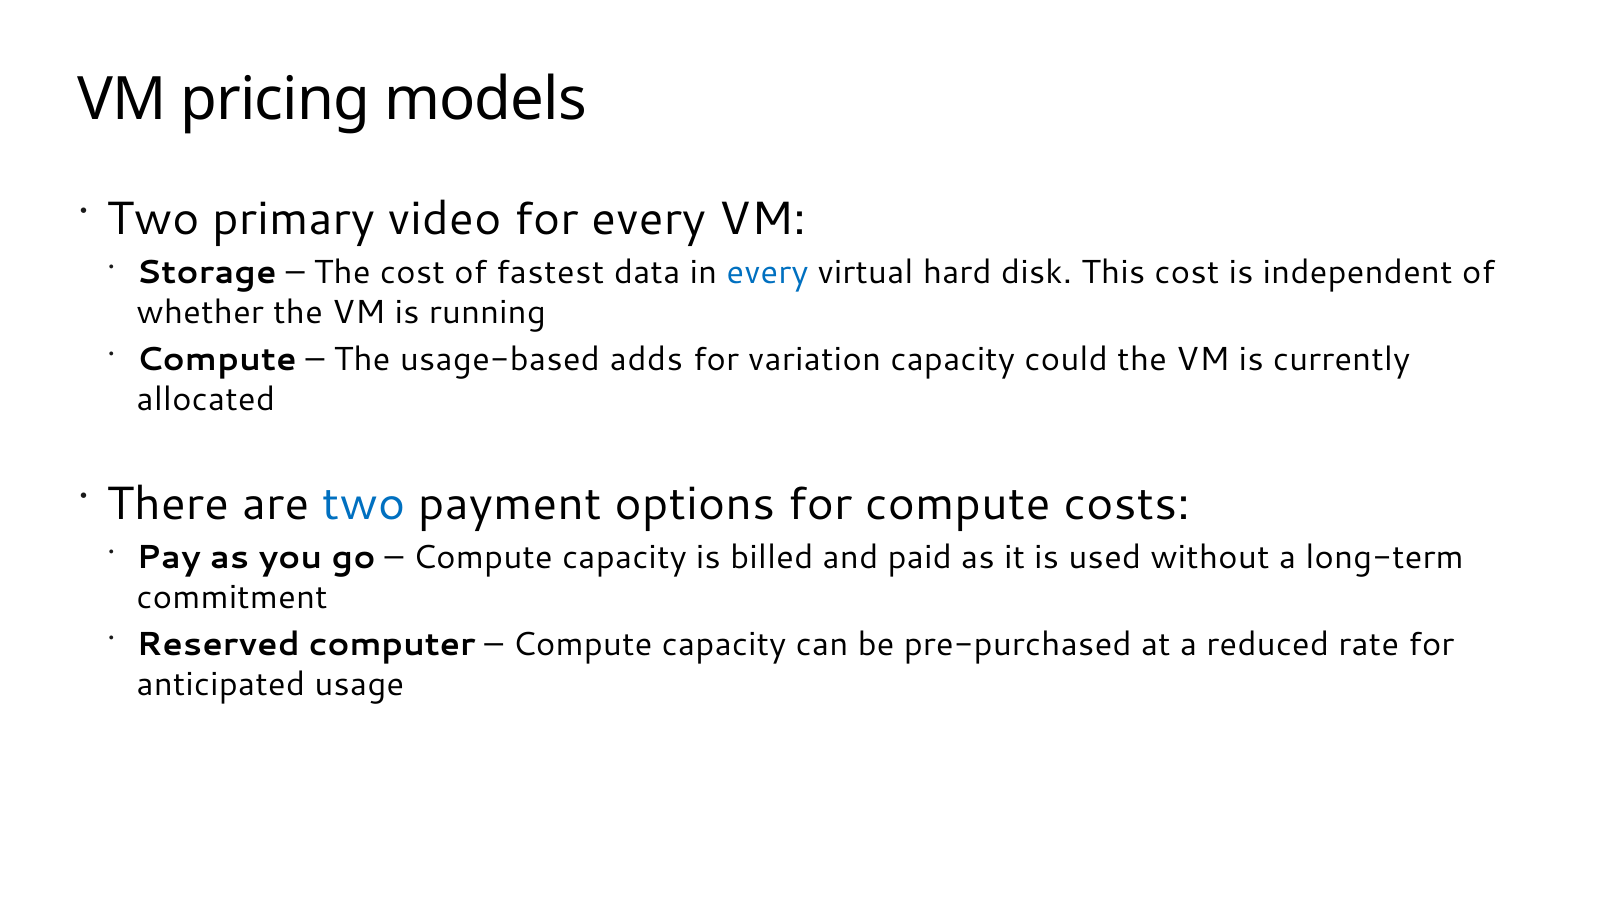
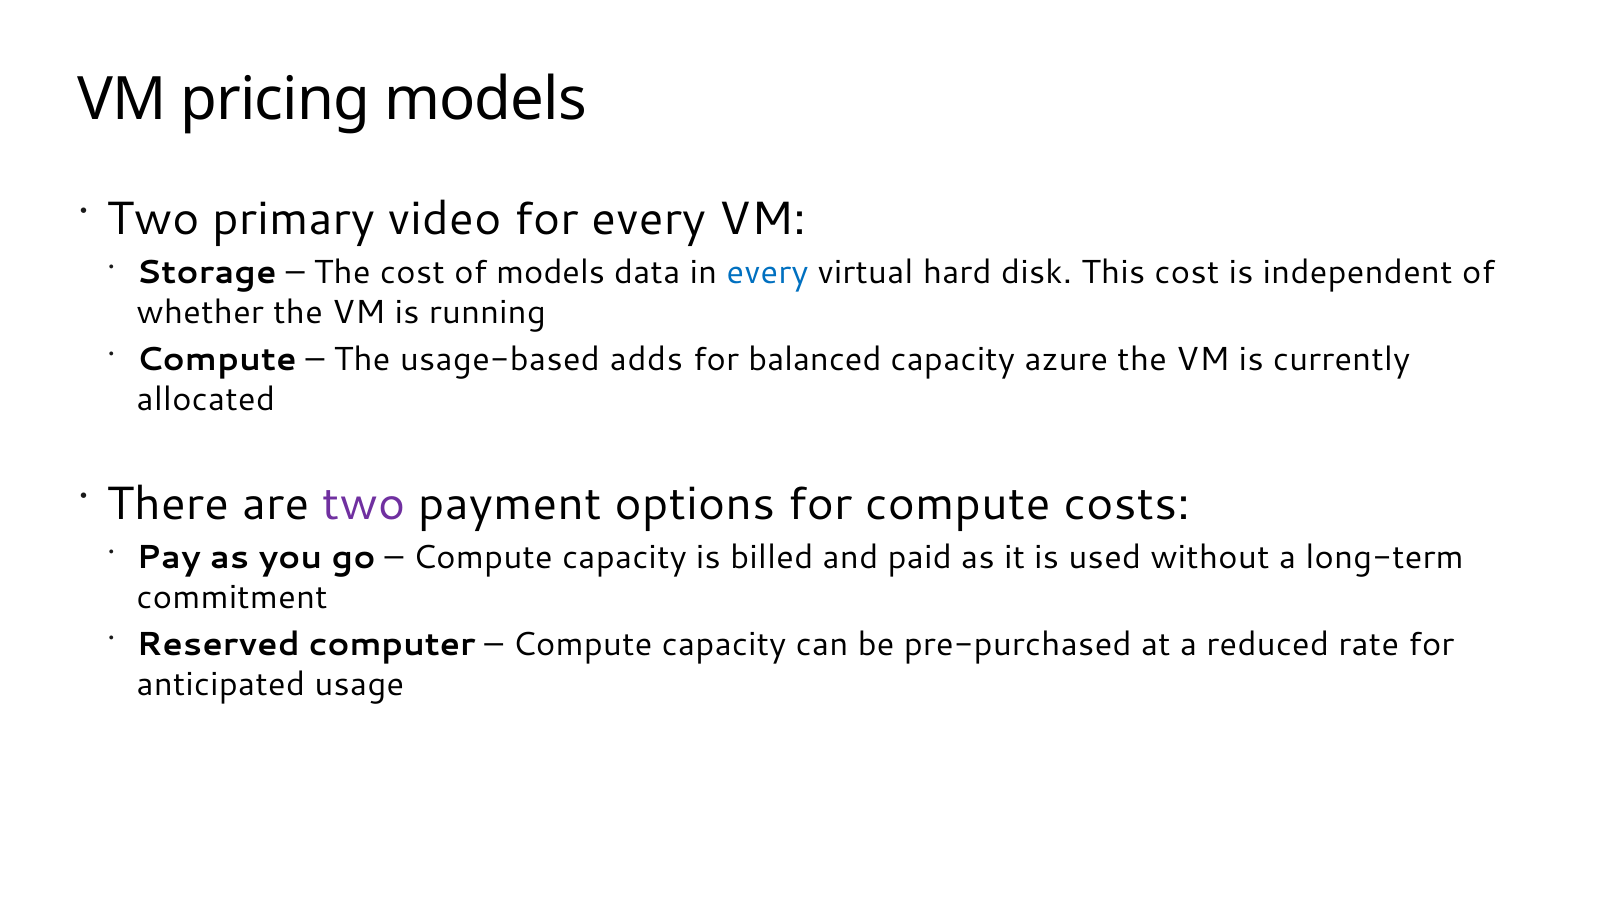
of fastest: fastest -> models
variation: variation -> balanced
could: could -> azure
two at (364, 504) colour: blue -> purple
